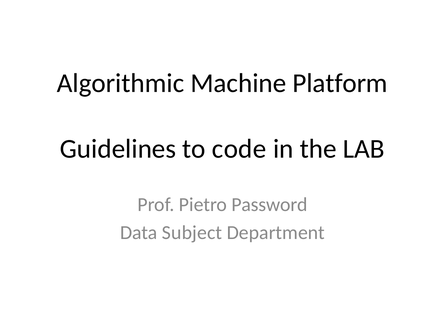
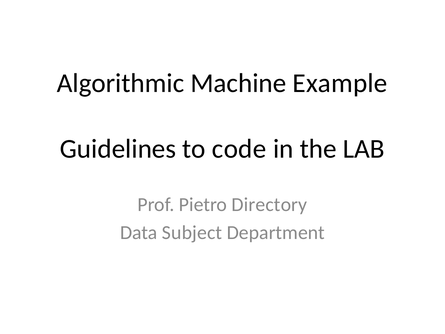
Platform: Platform -> Example
Password: Password -> Directory
